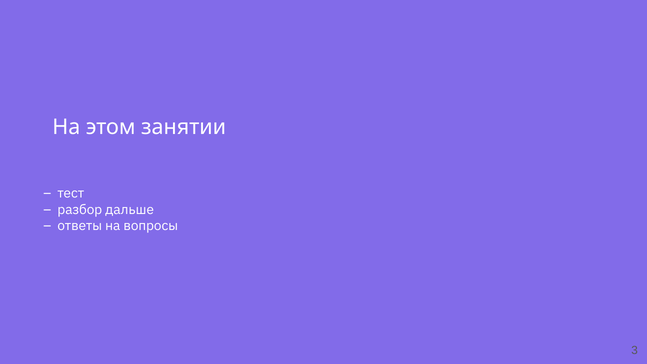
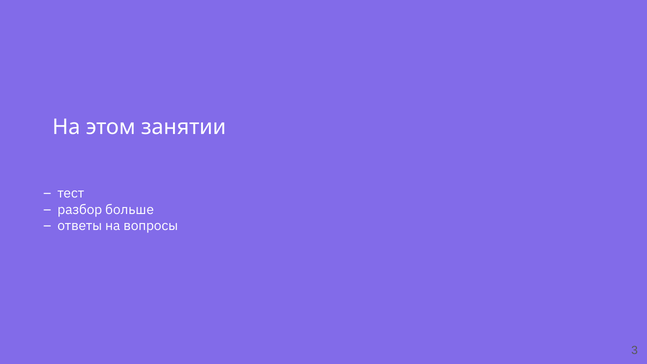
дальше: дальше -> больше
